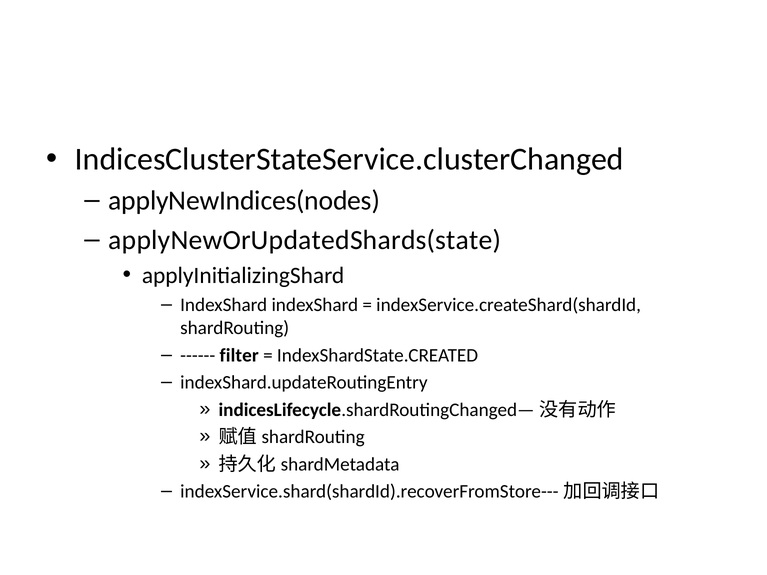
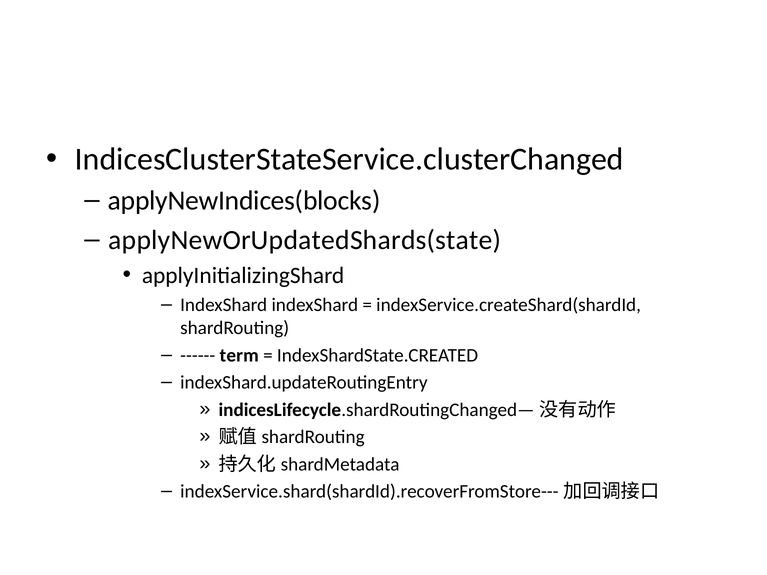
applyNewIndices(nodes: applyNewIndices(nodes -> applyNewIndices(blocks
filter: filter -> term
